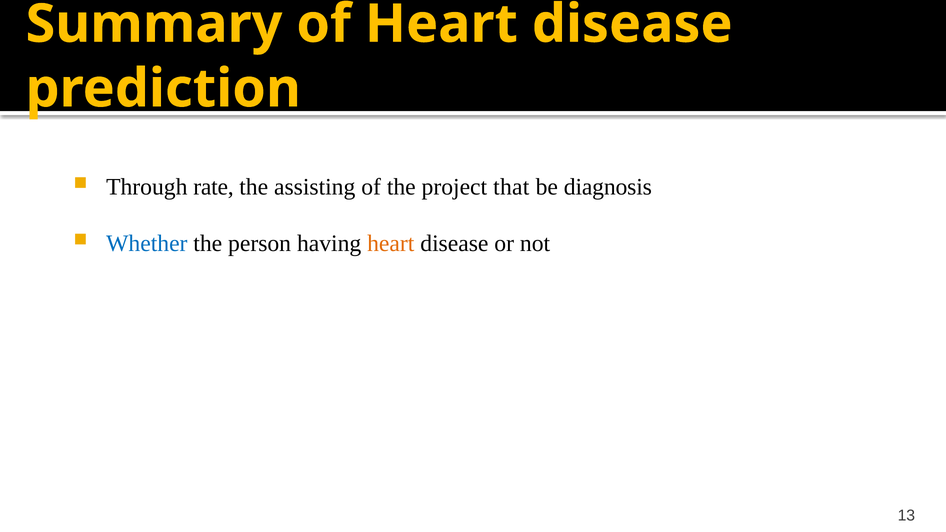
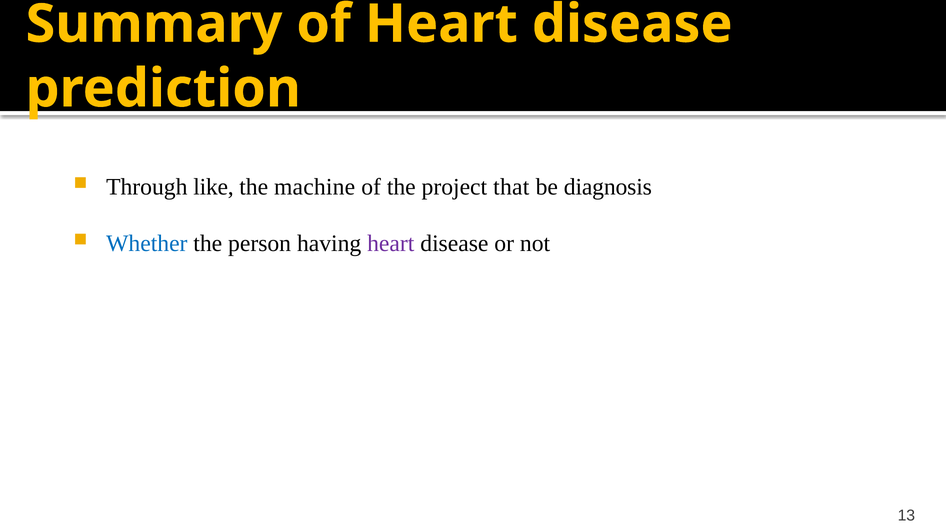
rate: rate -> like
assisting: assisting -> machine
heart at (391, 244) colour: orange -> purple
